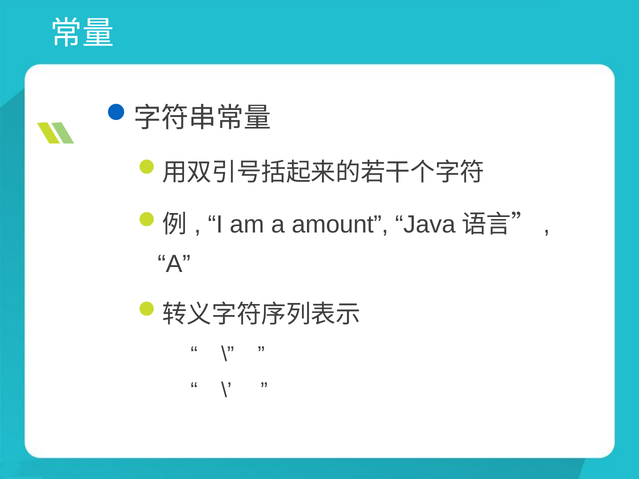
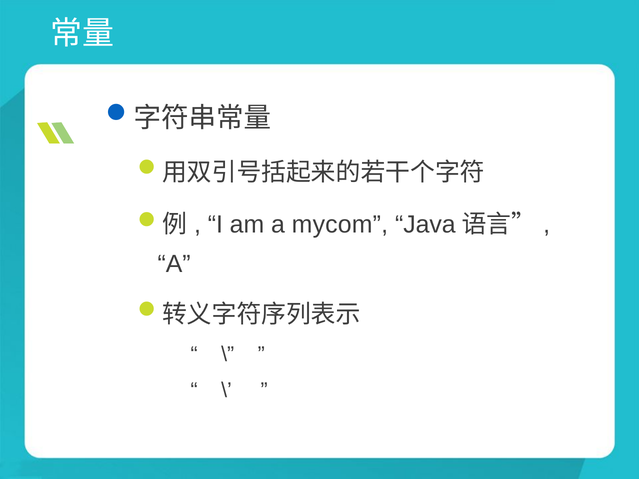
amount: amount -> mycom
